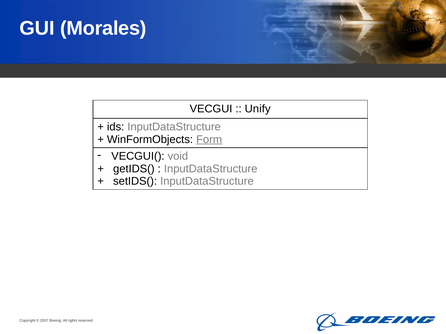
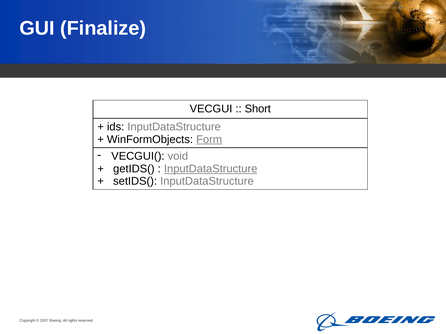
Morales: Morales -> Finalize
Unify: Unify -> Short
InputDataStructure at (211, 169) underline: none -> present
